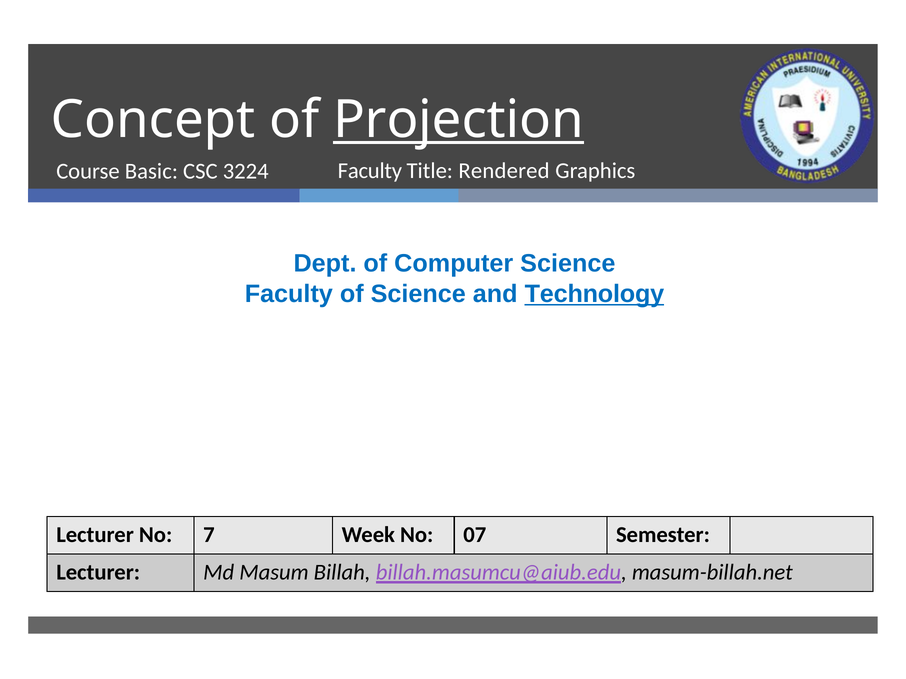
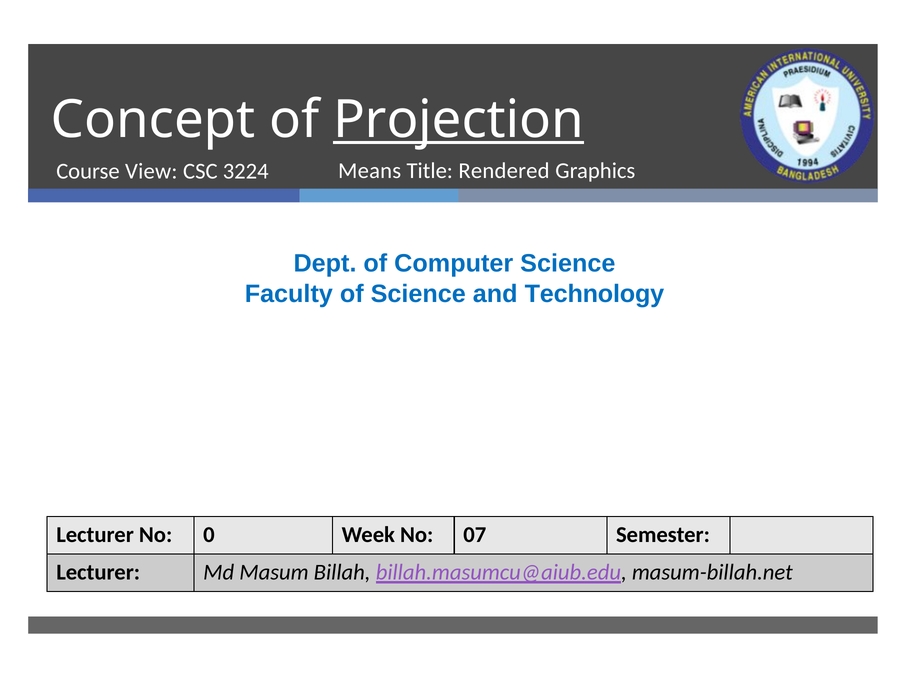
Faculty at (370, 171): Faculty -> Means
Basic: Basic -> View
Technology underline: present -> none
7: 7 -> 0
